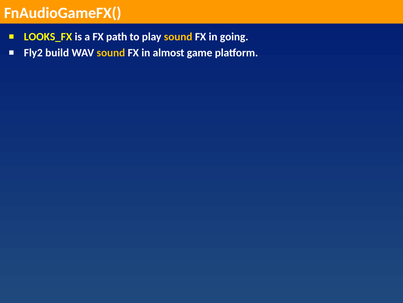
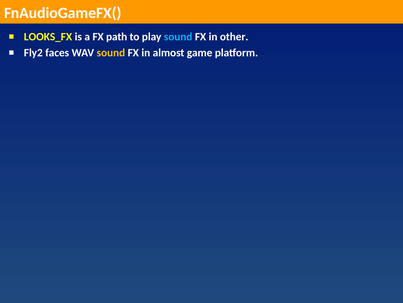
sound at (178, 37) colour: yellow -> light blue
going: going -> other
build: build -> faces
